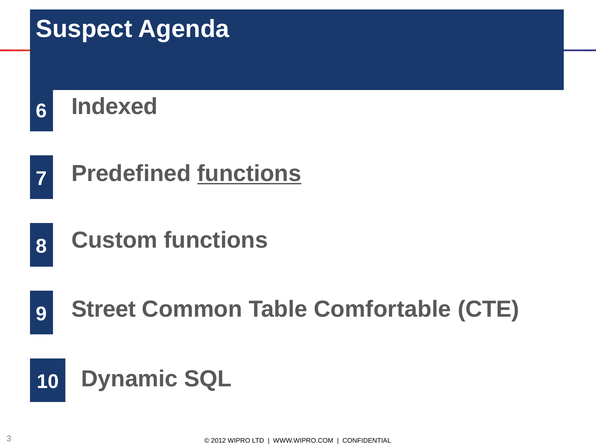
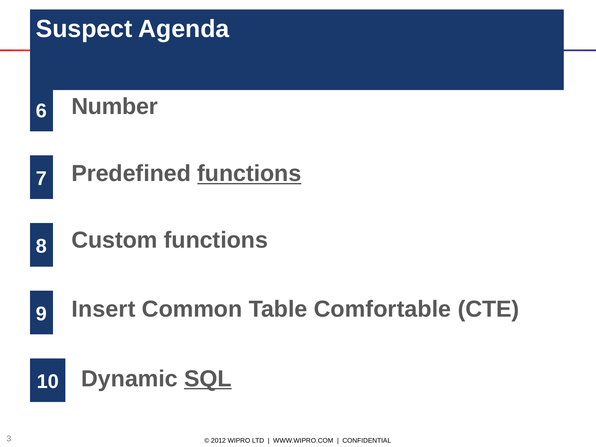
Indexed: Indexed -> Number
Street: Street -> Insert
SQL underline: none -> present
